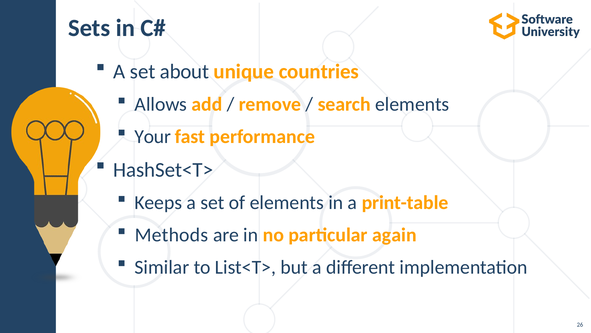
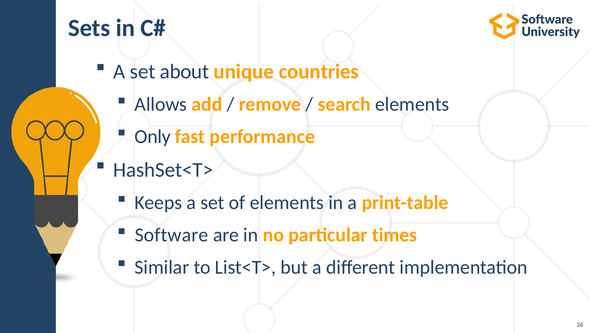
Your: Your -> Only
Methods: Methods -> Software
again: again -> times
